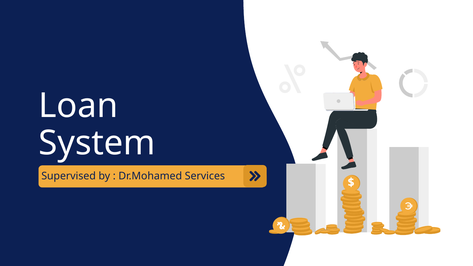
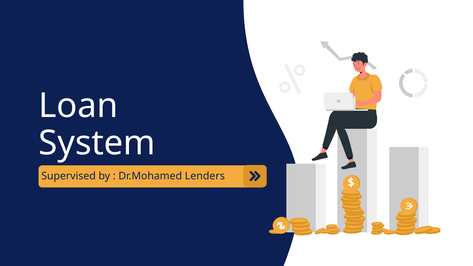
Services: Services -> Lenders
